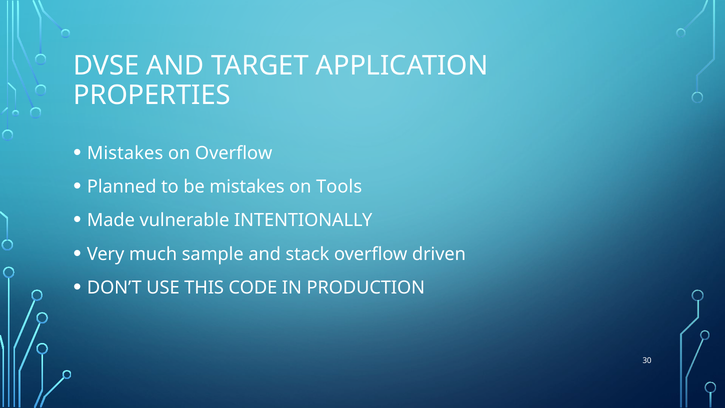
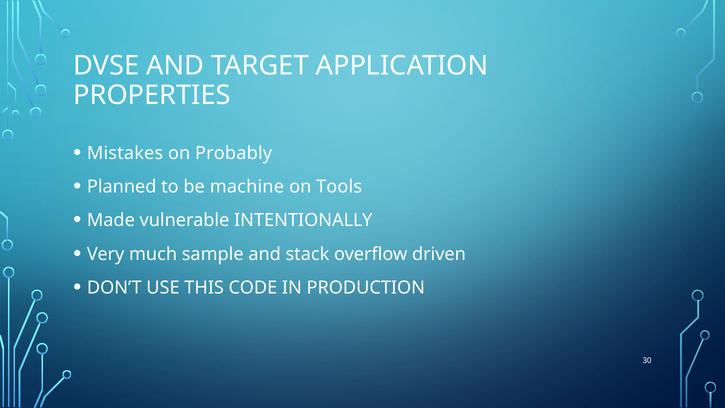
on Overflow: Overflow -> Probably
be mistakes: mistakes -> machine
